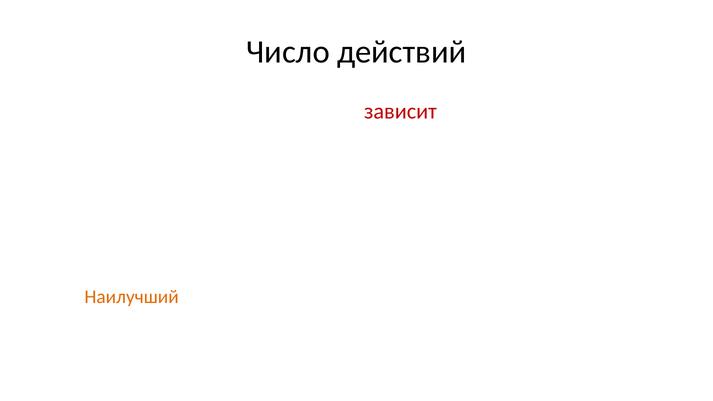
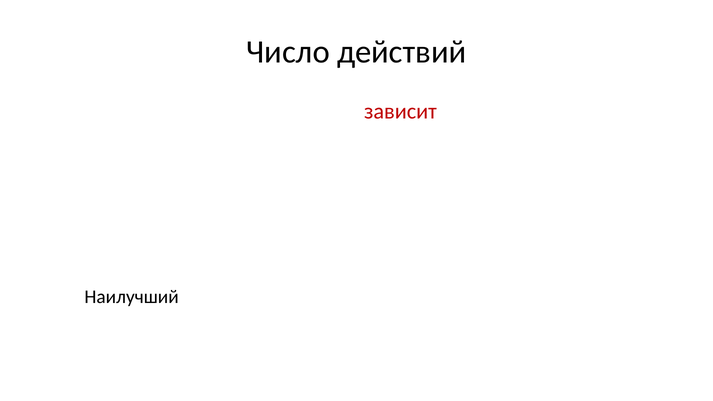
Наилучший colour: orange -> black
